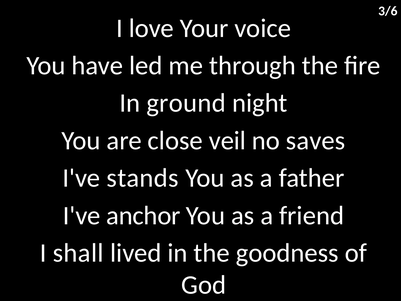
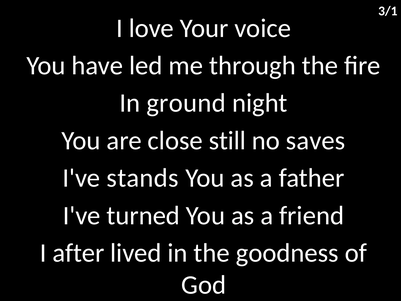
3/6: 3/6 -> 3/1
veil: veil -> still
anchor: anchor -> turned
shall: shall -> after
